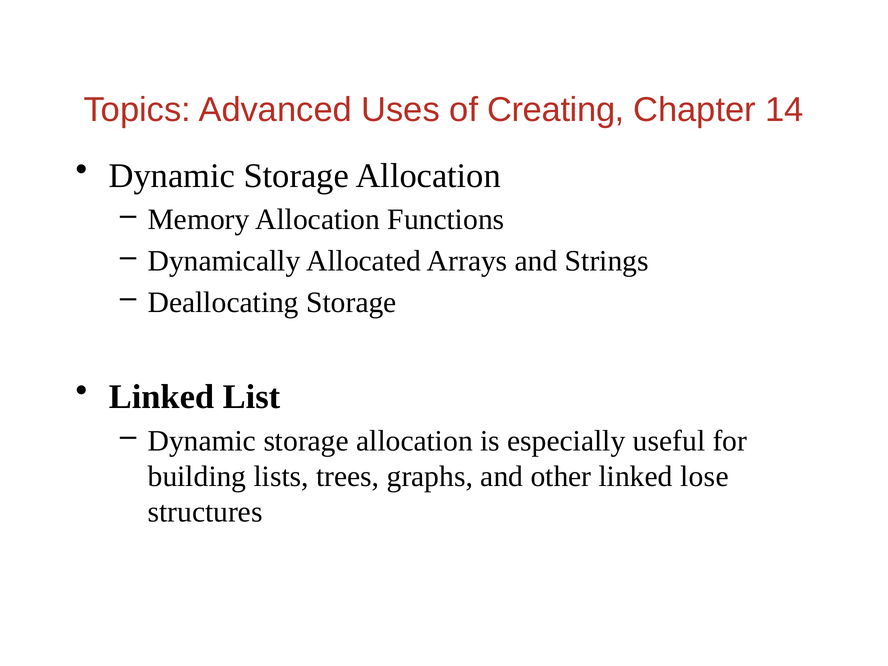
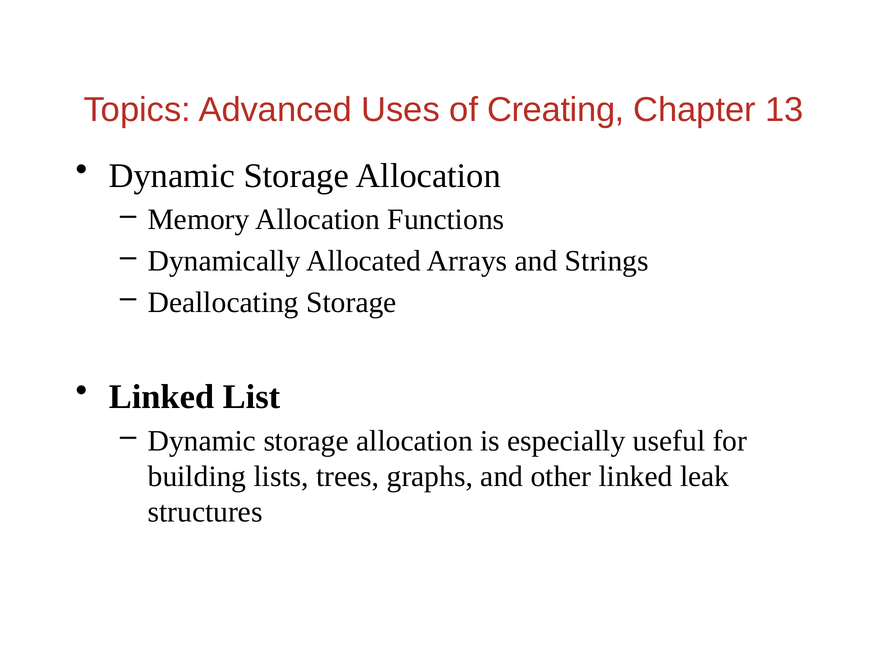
14: 14 -> 13
lose: lose -> leak
